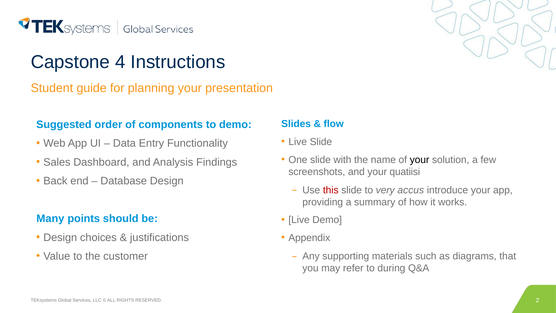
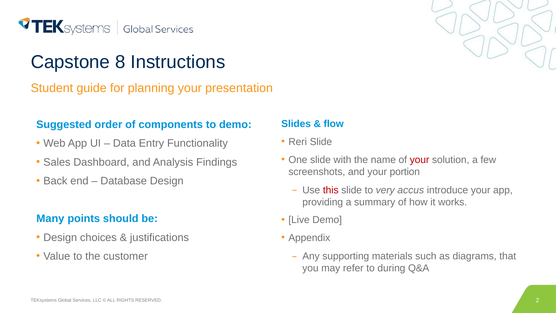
4: 4 -> 8
Live at (298, 142): Live -> Reri
your at (420, 160) colour: black -> red
quatiisi: quatiisi -> portion
